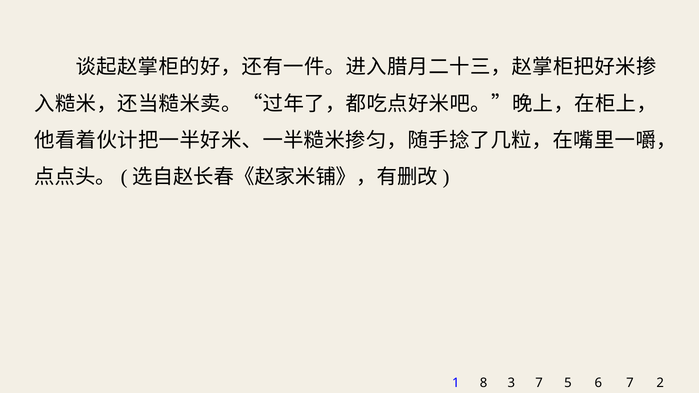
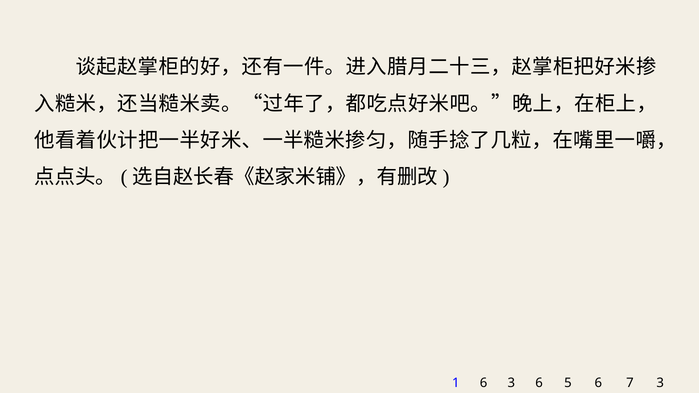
1 8: 8 -> 6
3 7: 7 -> 6
7 2: 2 -> 3
